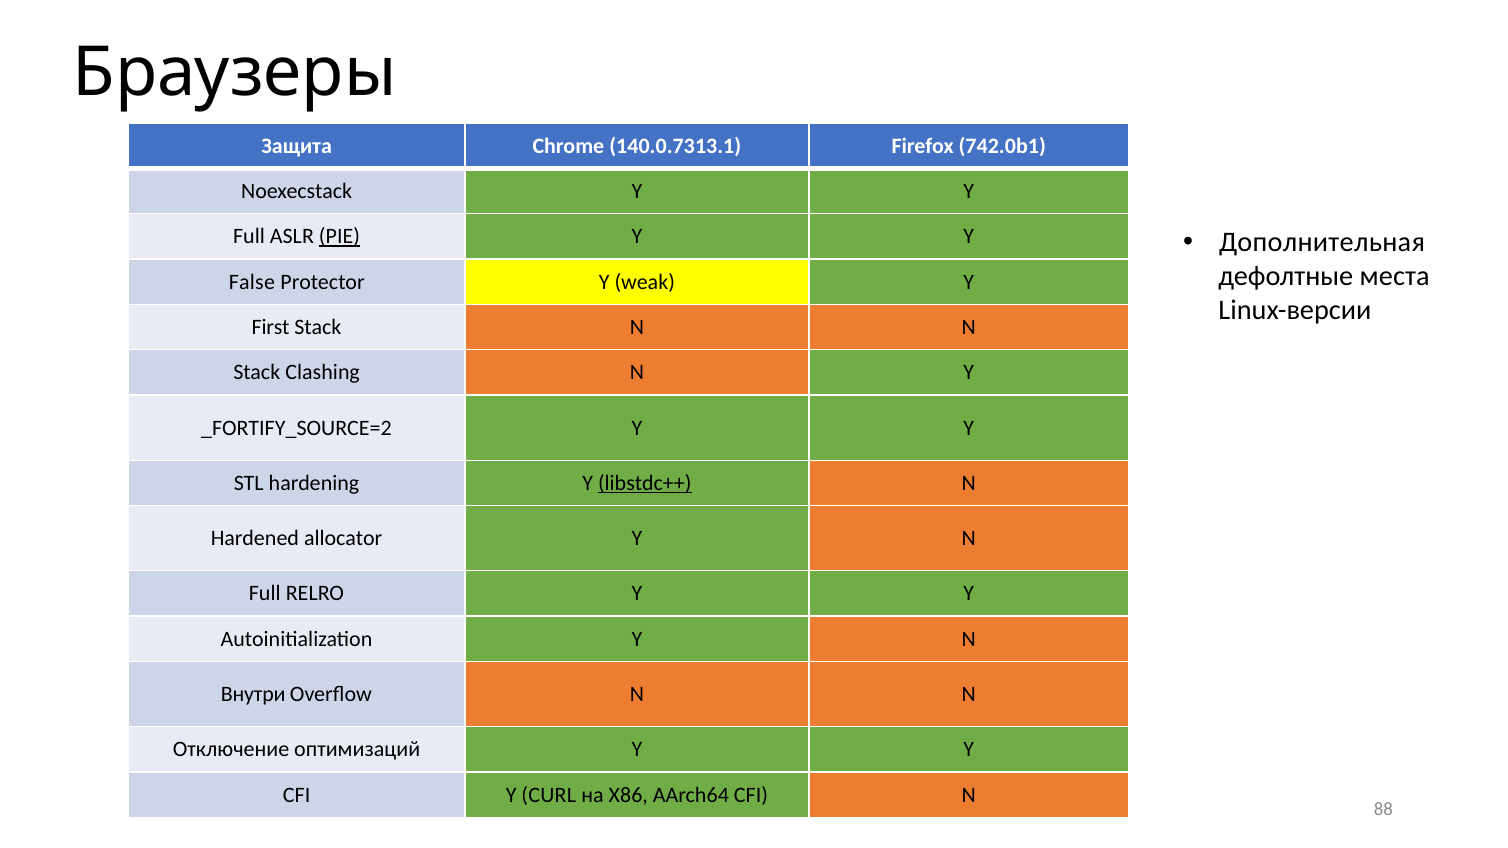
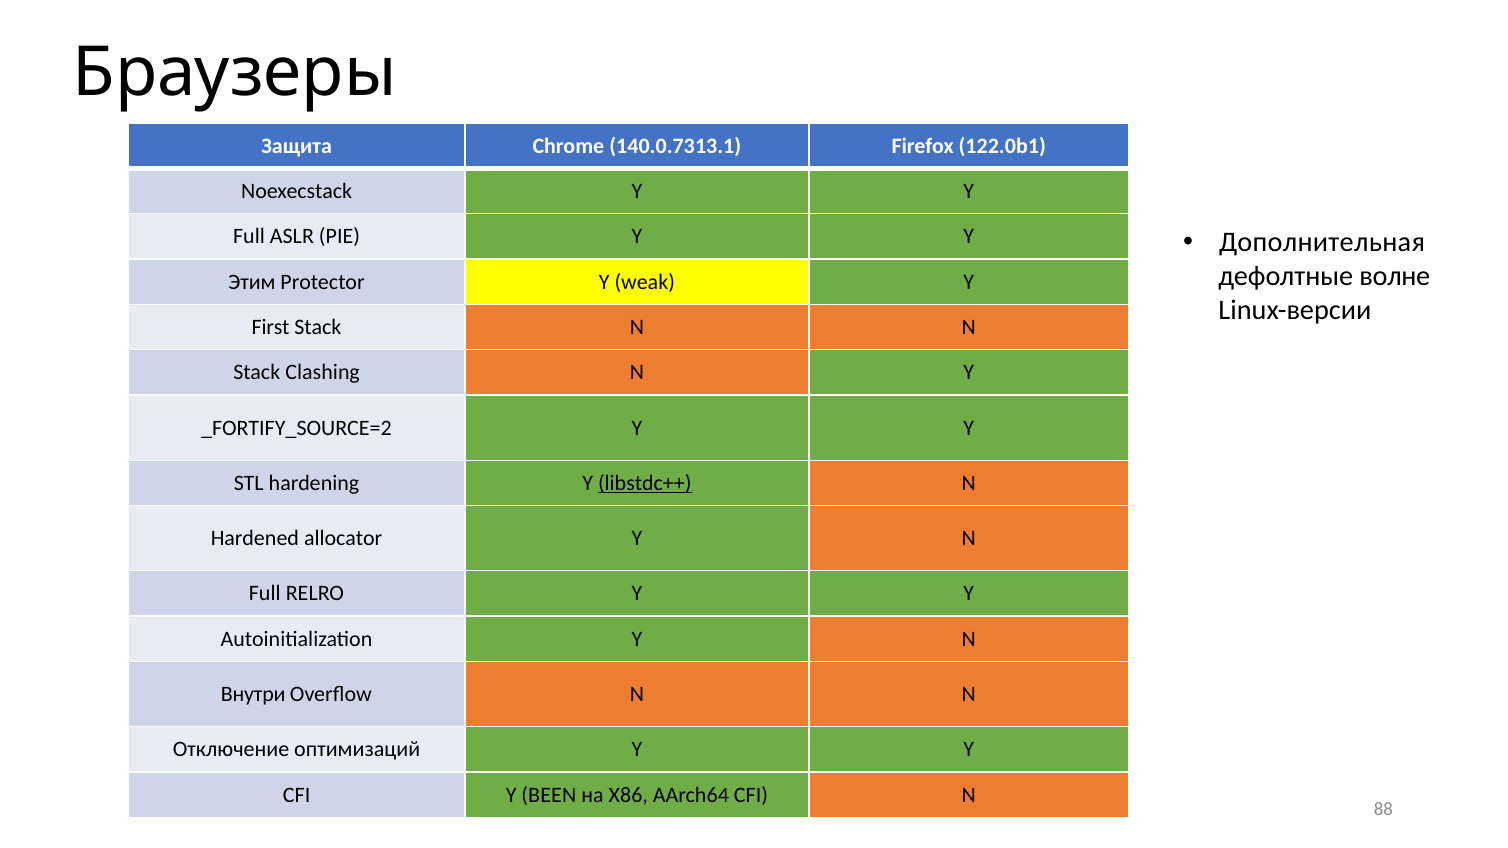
742.0b1: 742.0b1 -> 122.0b1
PIE underline: present -> none
места: места -> волне
False: False -> Этим
CURL: CURL -> BEEN
